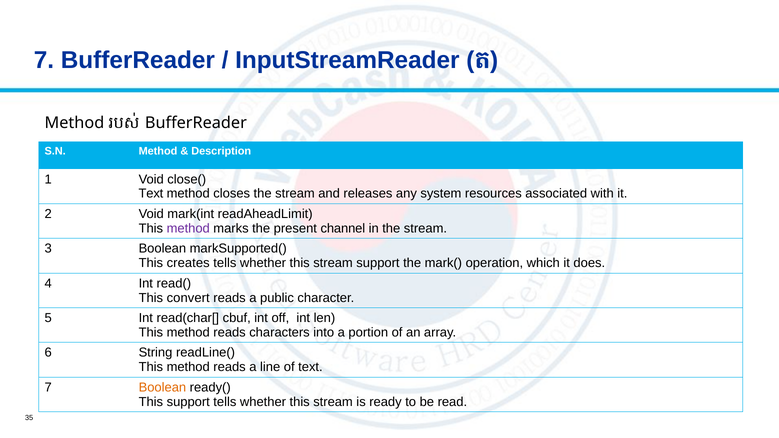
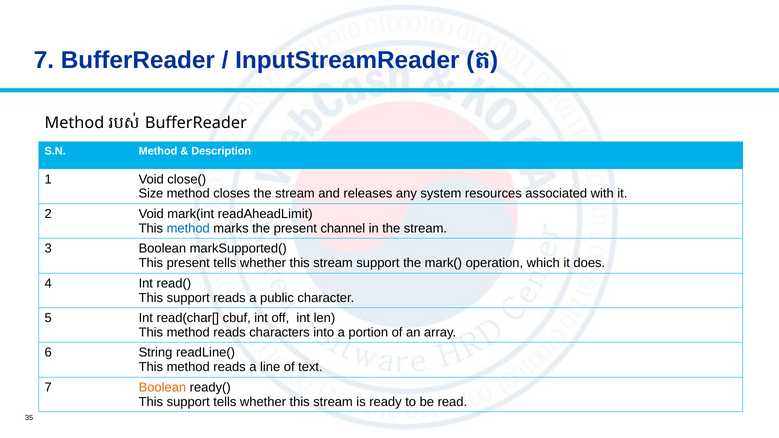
Text at (151, 194): Text -> Size
method at (188, 228) colour: purple -> blue
This creates: creates -> present
convert at (188, 298): convert -> support
